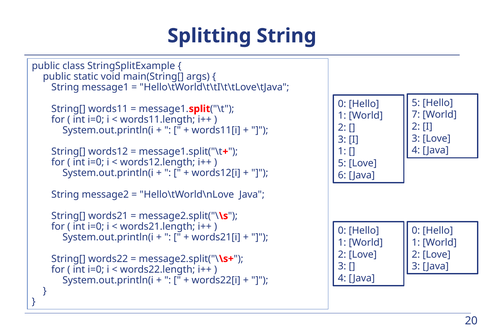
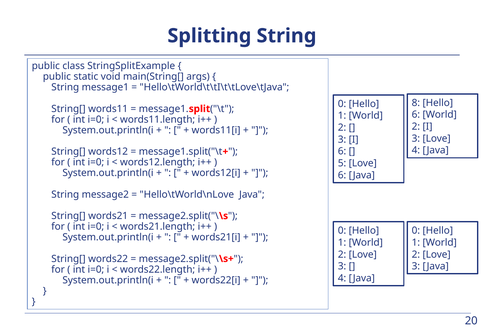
5 at (416, 103): 5 -> 8
7 at (416, 115): 7 -> 6
1 at (342, 151): 1 -> 6
